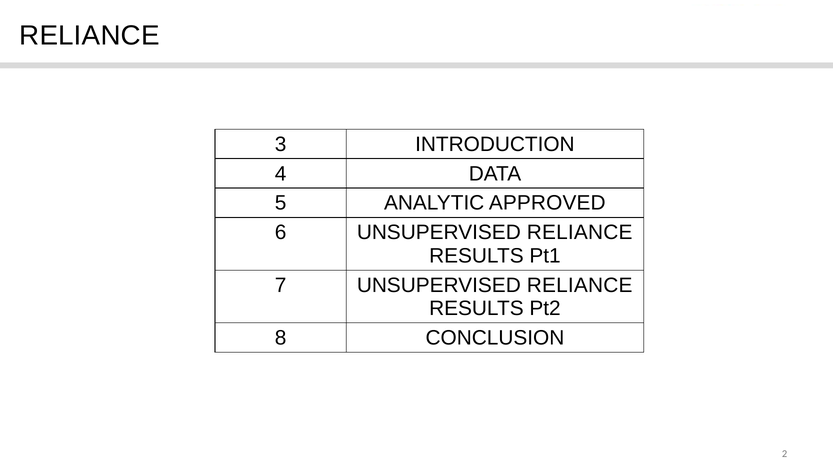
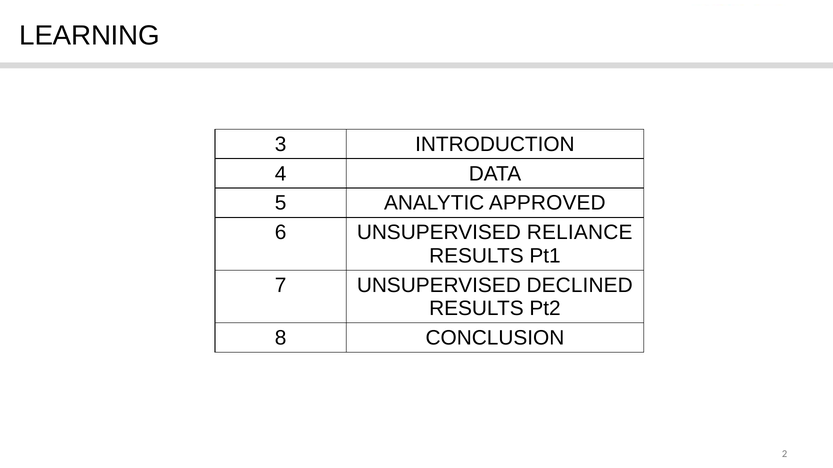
RELIANCE at (89, 35): RELIANCE -> LEARNING
7 UNSUPERVISED RELIANCE: RELIANCE -> DECLINED
